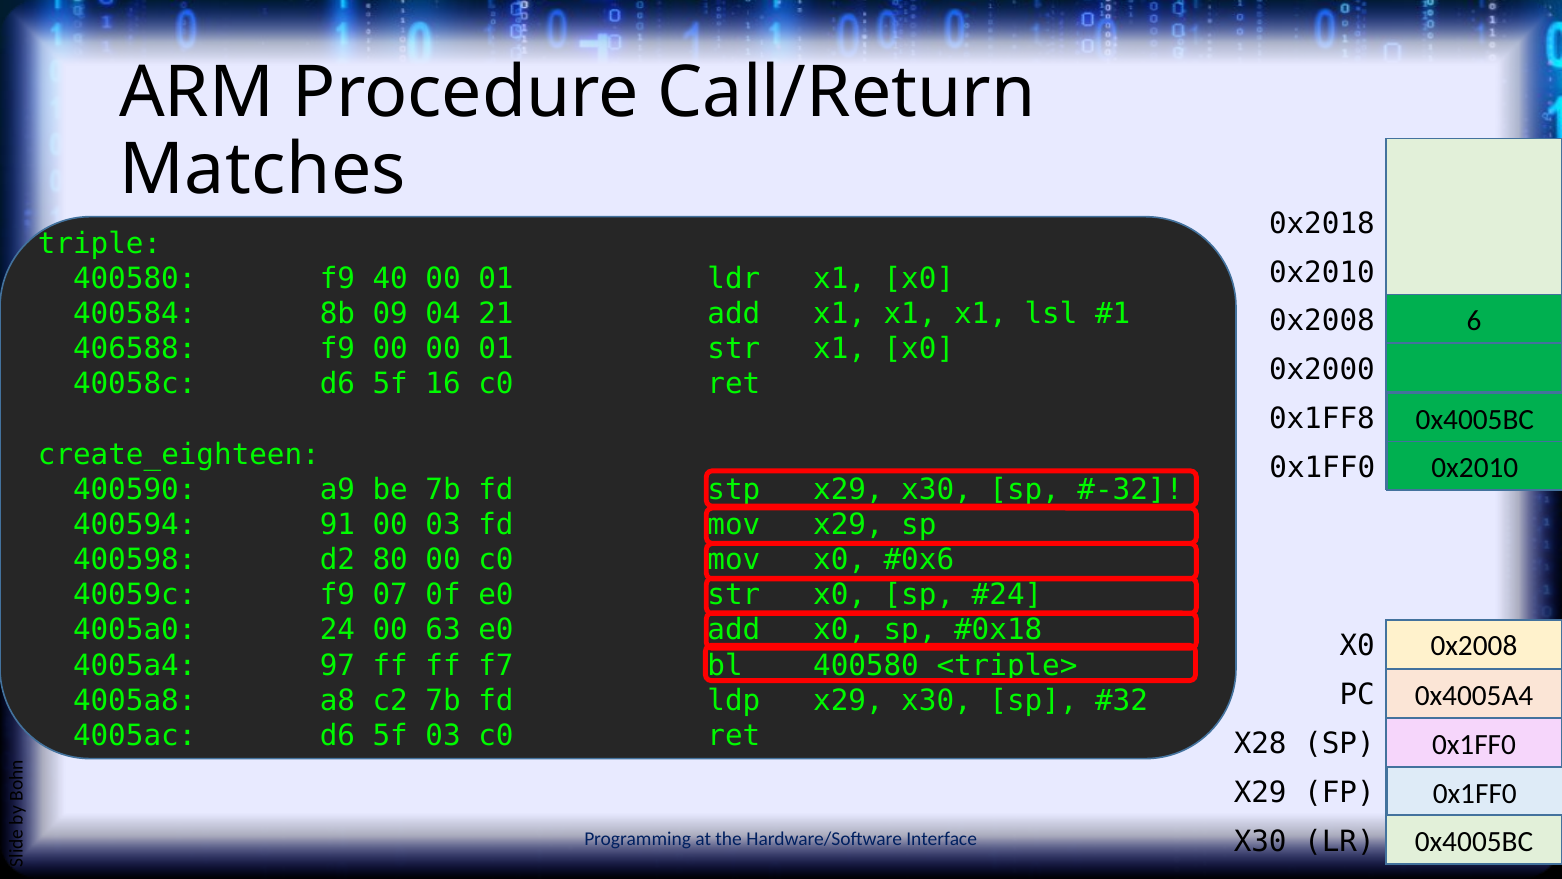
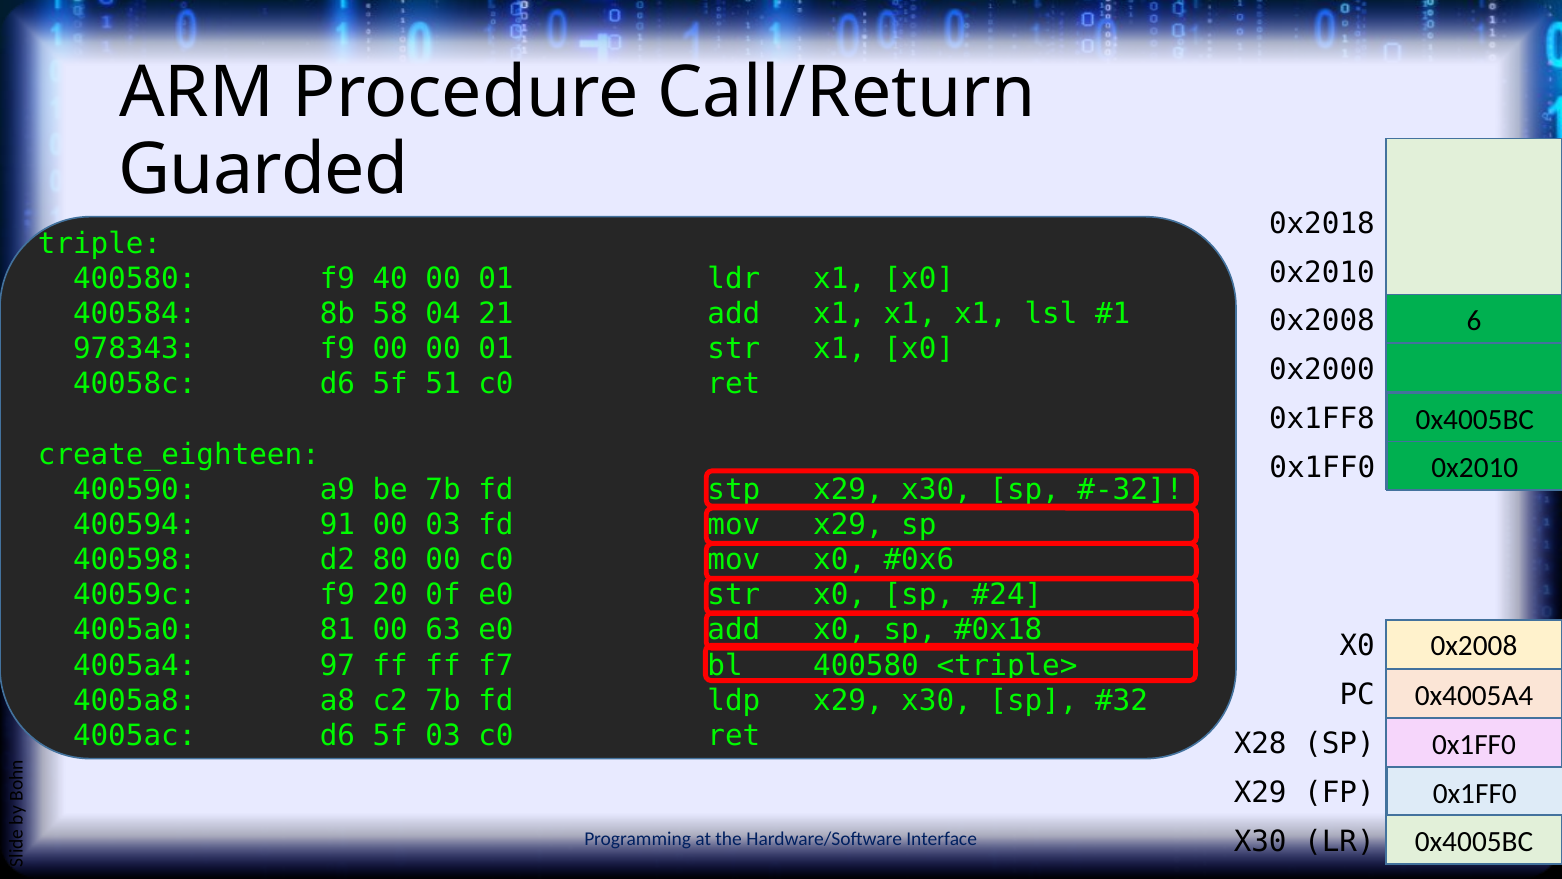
Matches: Matches -> Guarded
09: 09 -> 58
406588: 406588 -> 978343
16: 16 -> 51
07: 07 -> 20
24: 24 -> 81
